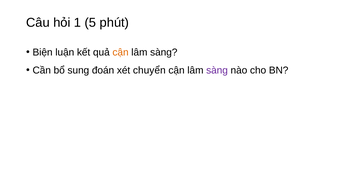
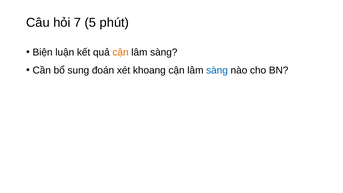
1: 1 -> 7
chuyển: chuyển -> khoang
sàng at (217, 70) colour: purple -> blue
